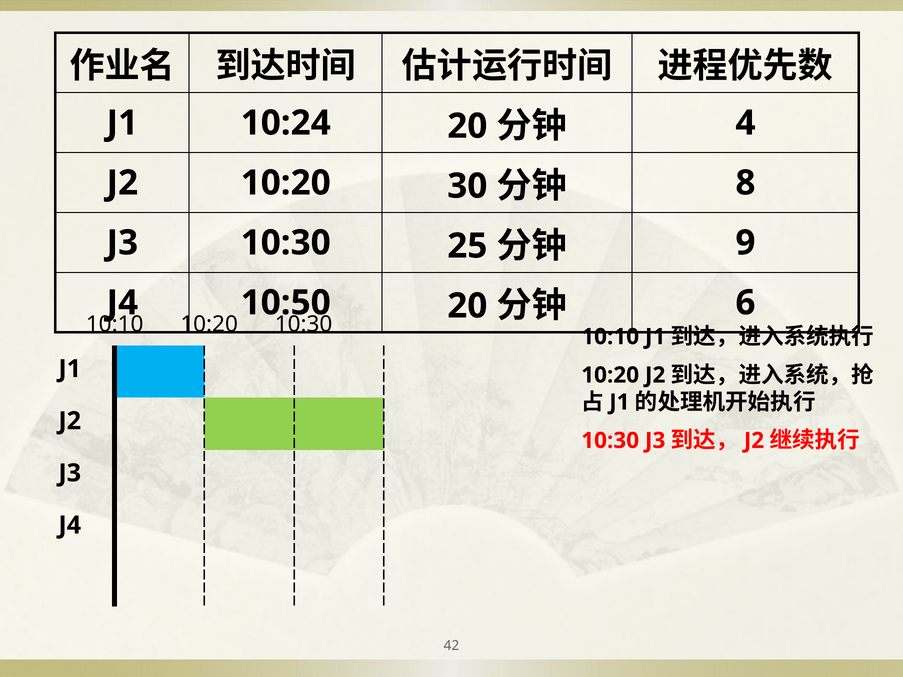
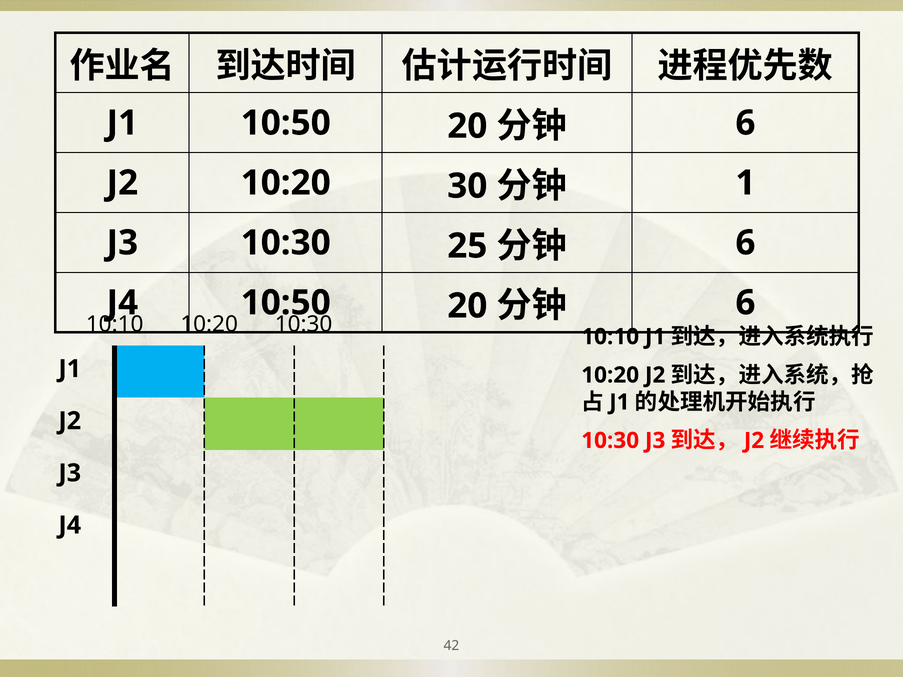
J1 10:24: 10:24 -> 10:50
4 at (745, 123): 4 -> 6
8: 8 -> 1
9 at (745, 243): 9 -> 6
